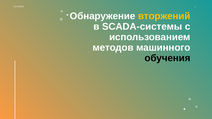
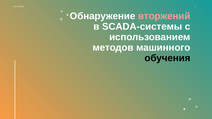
вторжений colour: yellow -> pink
